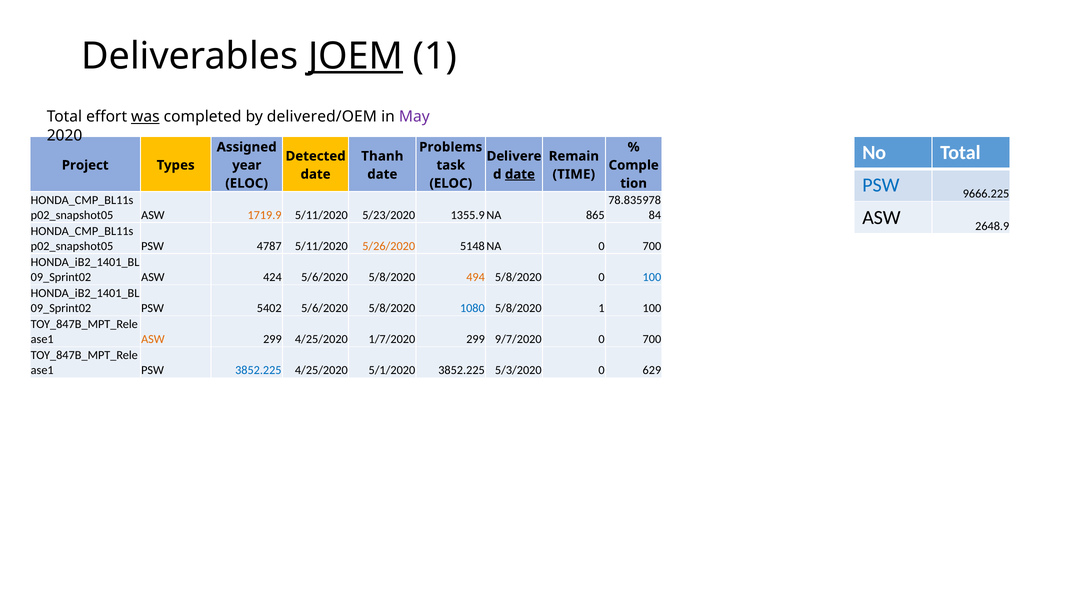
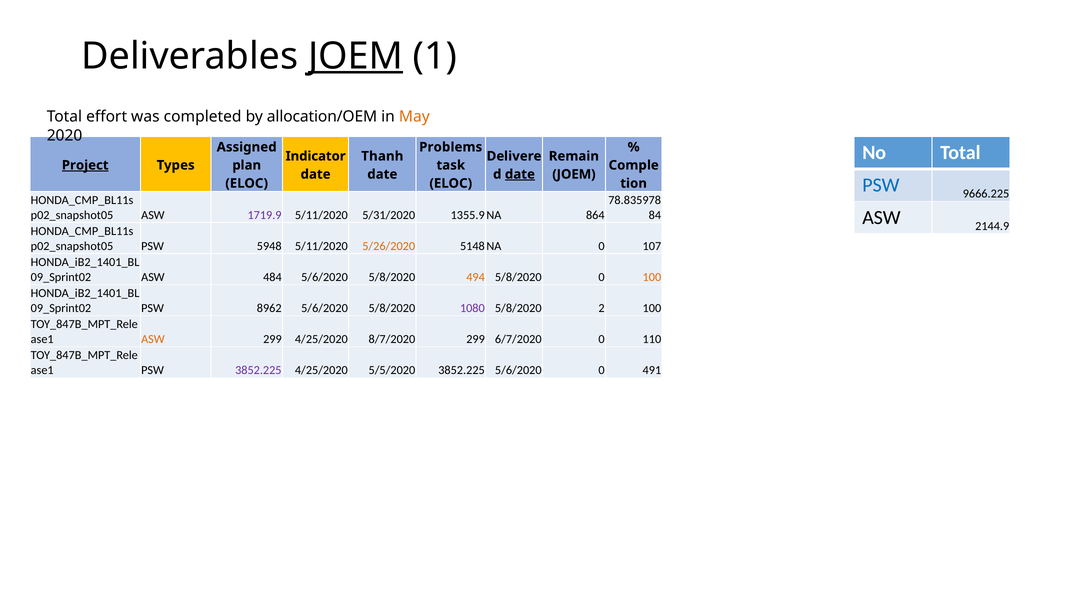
was underline: present -> none
delivered/OEM: delivered/OEM -> allocation/OEM
May colour: purple -> orange
Detected: Detected -> Indicator
Project underline: none -> present
year: year -> plan
TIME at (574, 174): TIME -> JOEM
2648.9: 2648.9 -> 2144.9
1719.9 colour: orange -> purple
5/23/2020: 5/23/2020 -> 5/31/2020
865: 865 -> 864
4787: 4787 -> 5948
700 at (652, 246): 700 -> 107
424: 424 -> 484
100 at (652, 277) colour: blue -> orange
5402: 5402 -> 8962
1080 colour: blue -> purple
5/8/2020 1: 1 -> 2
1/7/2020: 1/7/2020 -> 8/7/2020
9/7/2020: 9/7/2020 -> 6/7/2020
700 at (652, 340): 700 -> 110
3852.225 at (258, 371) colour: blue -> purple
5/1/2020: 5/1/2020 -> 5/5/2020
3852.225 5/3/2020: 5/3/2020 -> 5/6/2020
629: 629 -> 491
